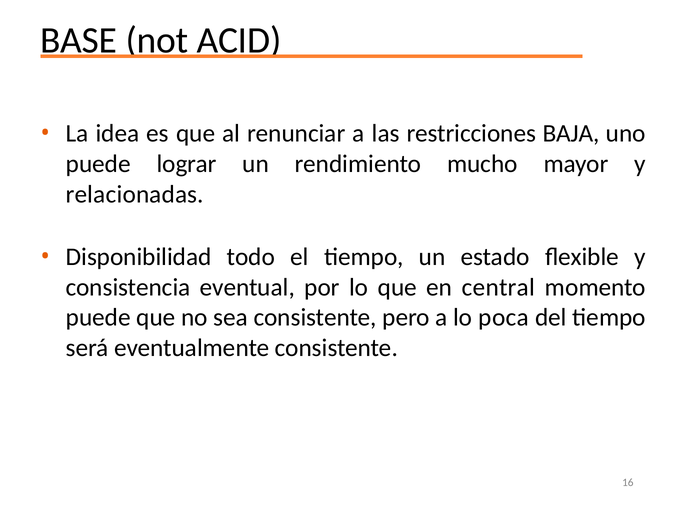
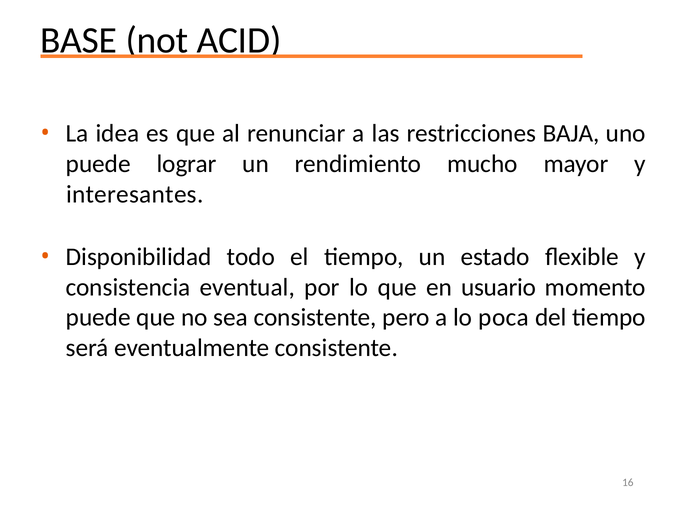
relacionadas: relacionadas -> interesantes
central: central -> usuario
